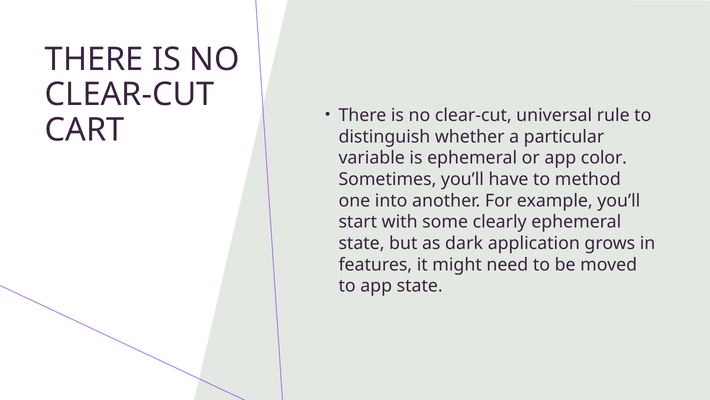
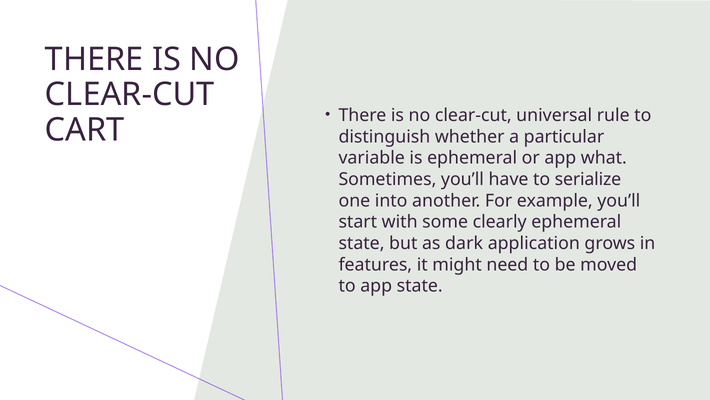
color: color -> what
method: method -> serialize
